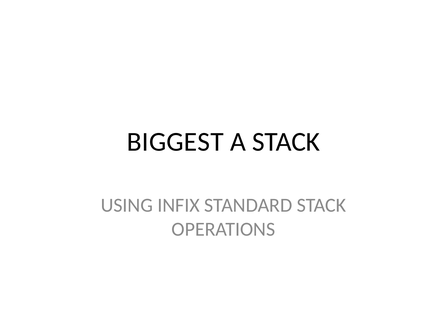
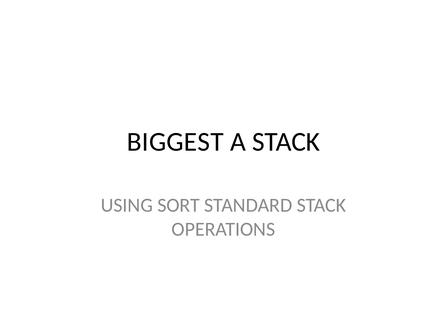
INFIX: INFIX -> SORT
